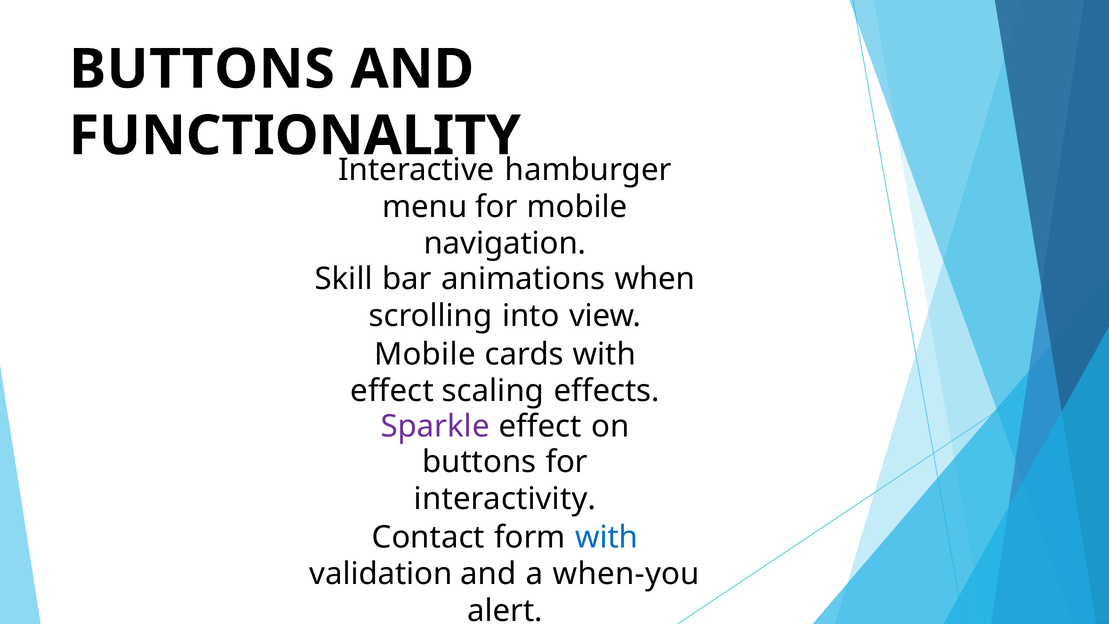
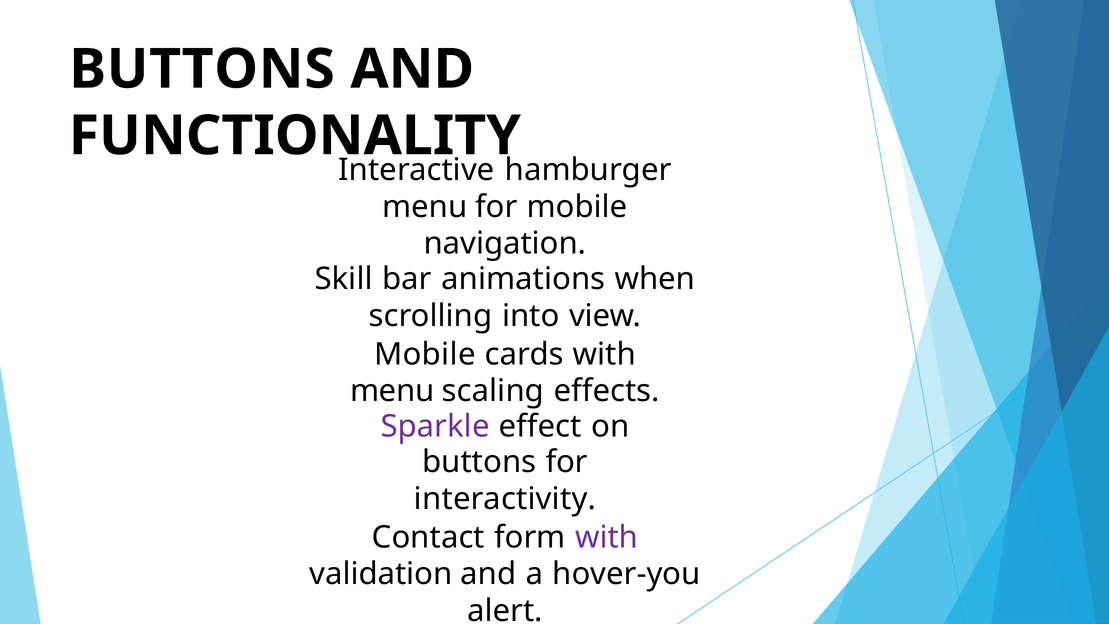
effect at (392, 391): effect -> menu
with at (607, 537) colour: blue -> purple
when-you: when-you -> hover-you
